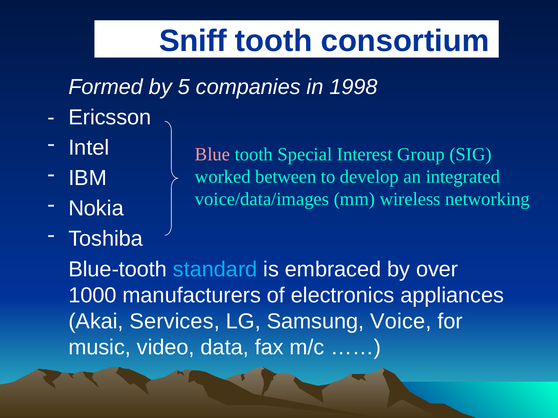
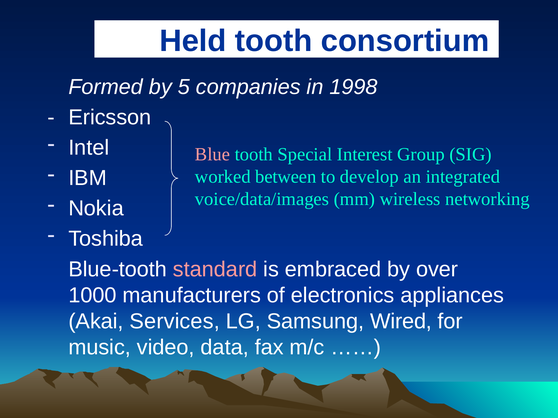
Sniff: Sniff -> Held
standard colour: light blue -> pink
Voice: Voice -> Wired
